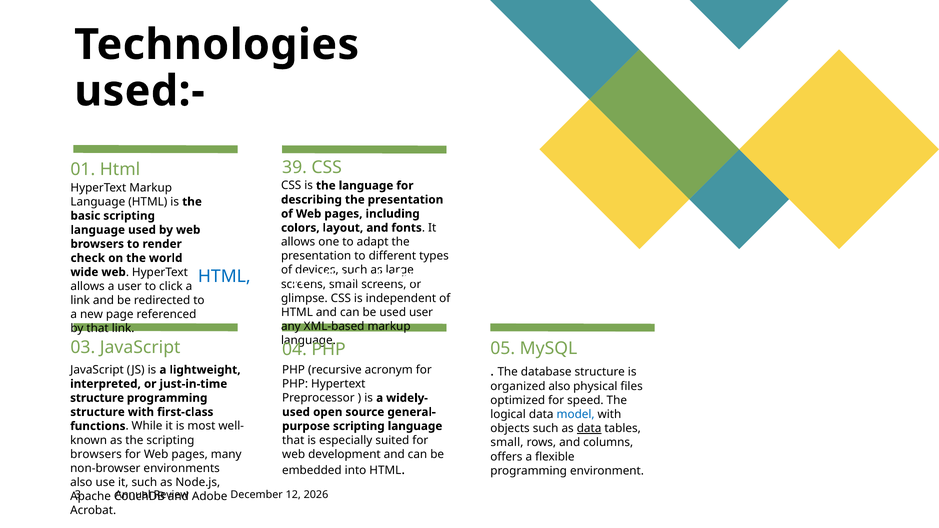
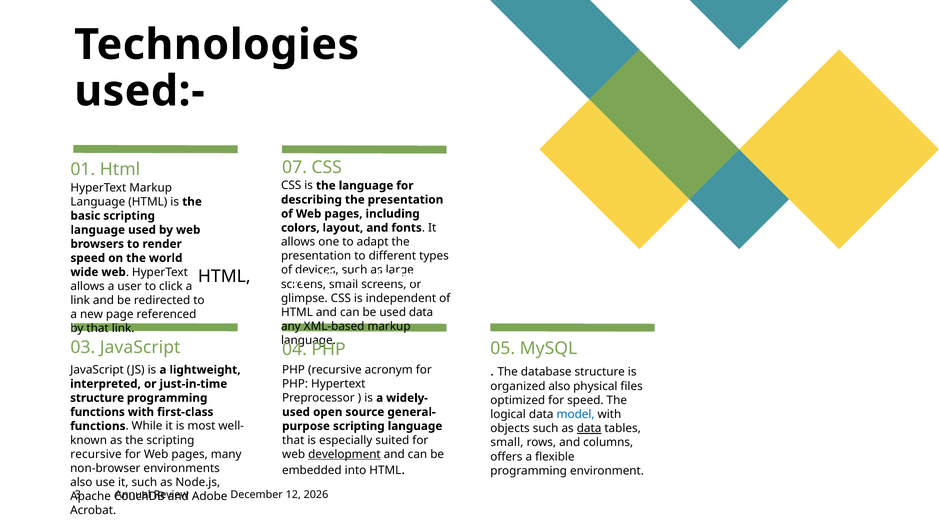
39: 39 -> 07
check at (88, 258): check -> speed
HTML at (224, 276) colour: blue -> black
used user: user -> data
structure at (98, 412): structure -> functions
browsers at (96, 454): browsers -> recursive
development underline: none -> present
